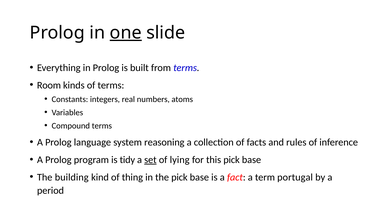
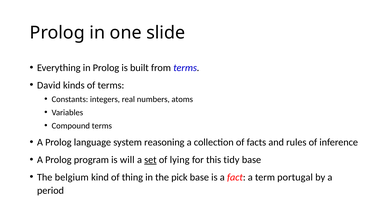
one underline: present -> none
Room: Room -> David
tidy: tidy -> will
this pick: pick -> tidy
building: building -> belgium
